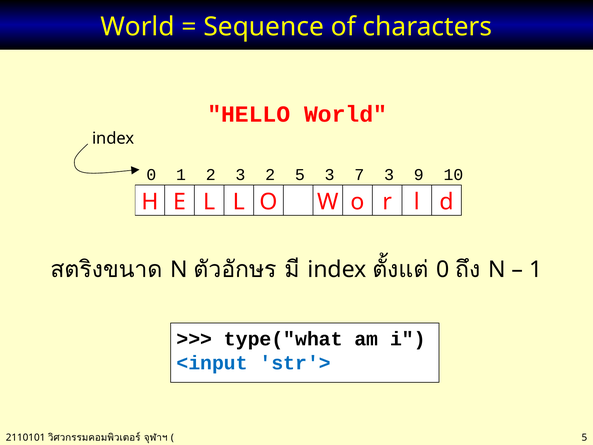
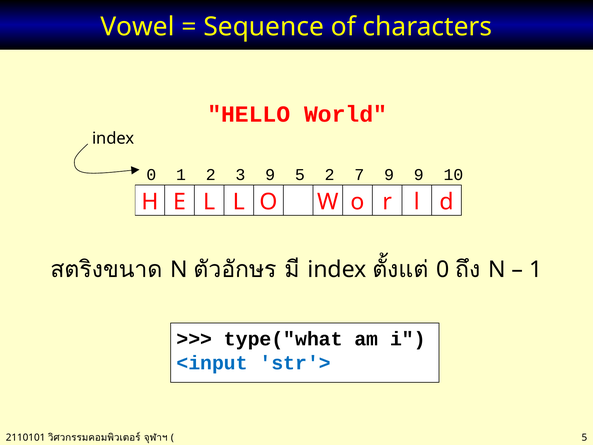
World at (138, 27): World -> Vowel
3 2: 2 -> 9
5 3: 3 -> 2
7 3: 3 -> 9
